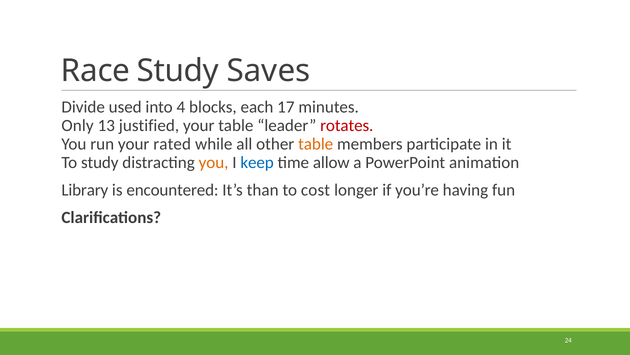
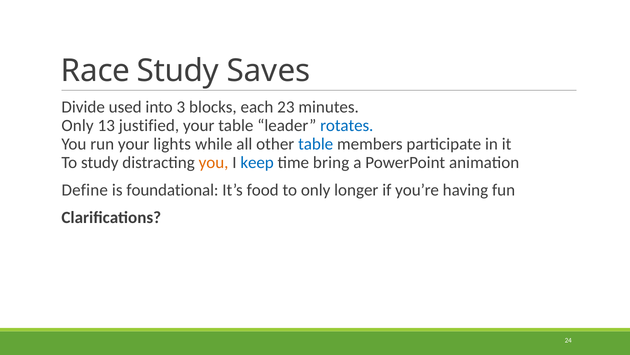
4: 4 -> 3
17: 17 -> 23
rotates colour: red -> blue
rated: rated -> lights
table at (316, 144) colour: orange -> blue
allow: allow -> bring
Library: Library -> Define
encountered: encountered -> foundational
than: than -> food
to cost: cost -> only
